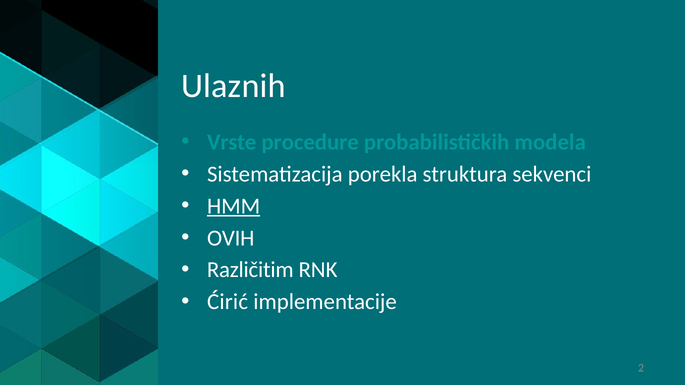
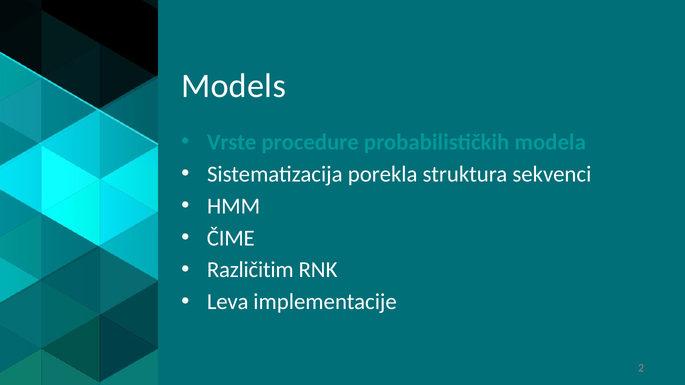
Ulaznih: Ulaznih -> Models
HMM underline: present -> none
OVIH: OVIH -> ČIME
Ćirić: Ćirić -> Leva
